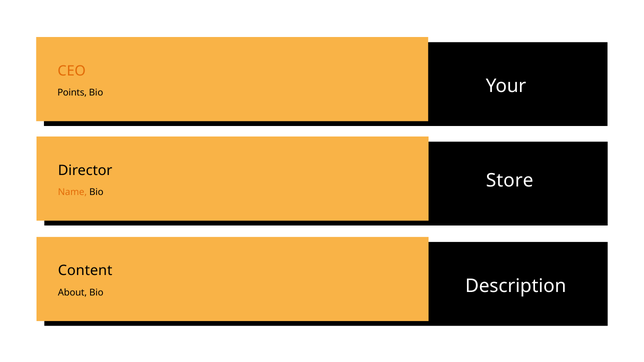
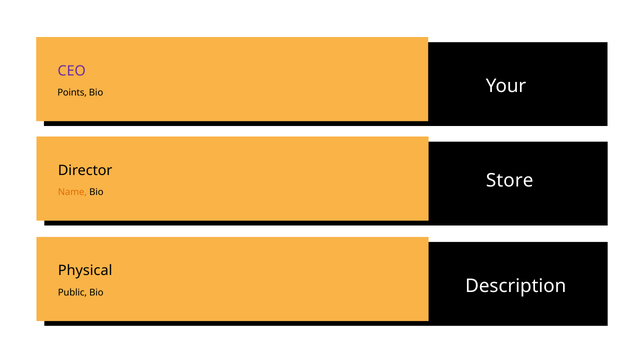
CEO colour: orange -> purple
Content: Content -> Physical
About: About -> Public
